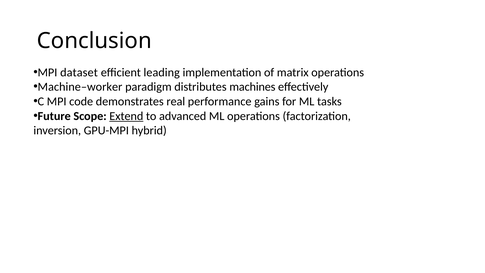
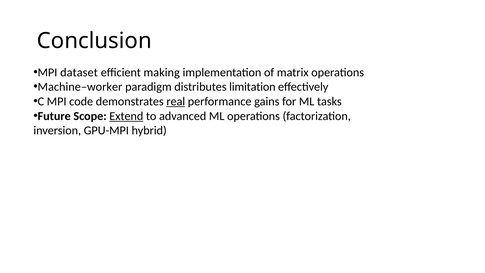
leading: leading -> making
machines: machines -> limitation
real underline: none -> present
